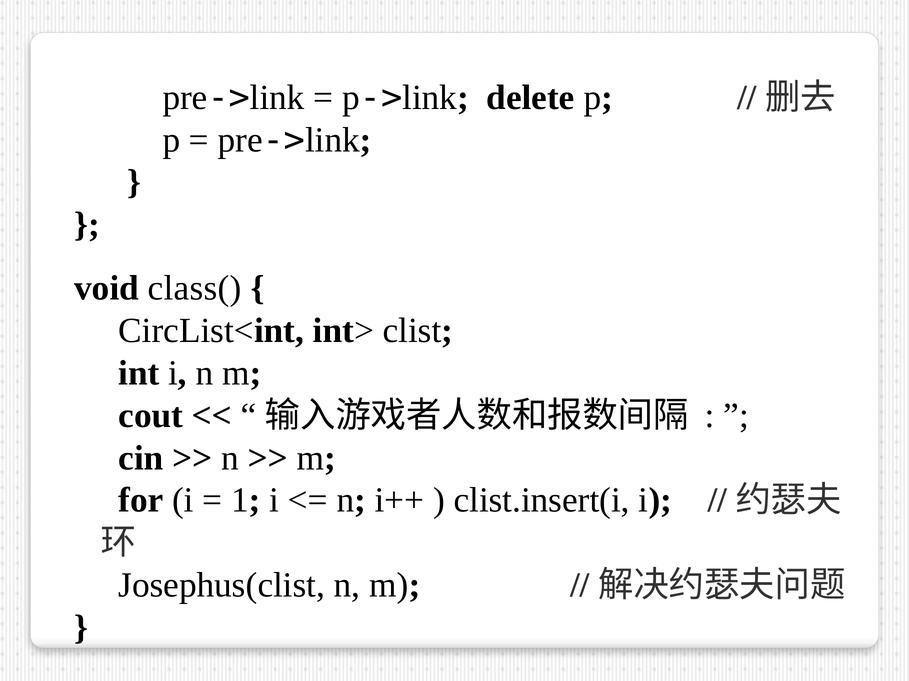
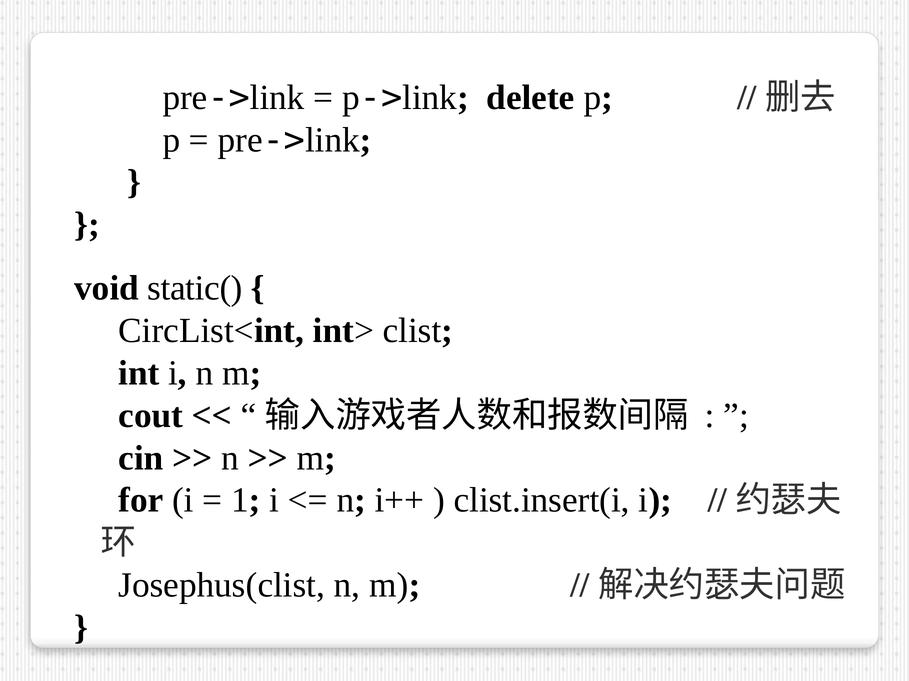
class(: class( -> static(
